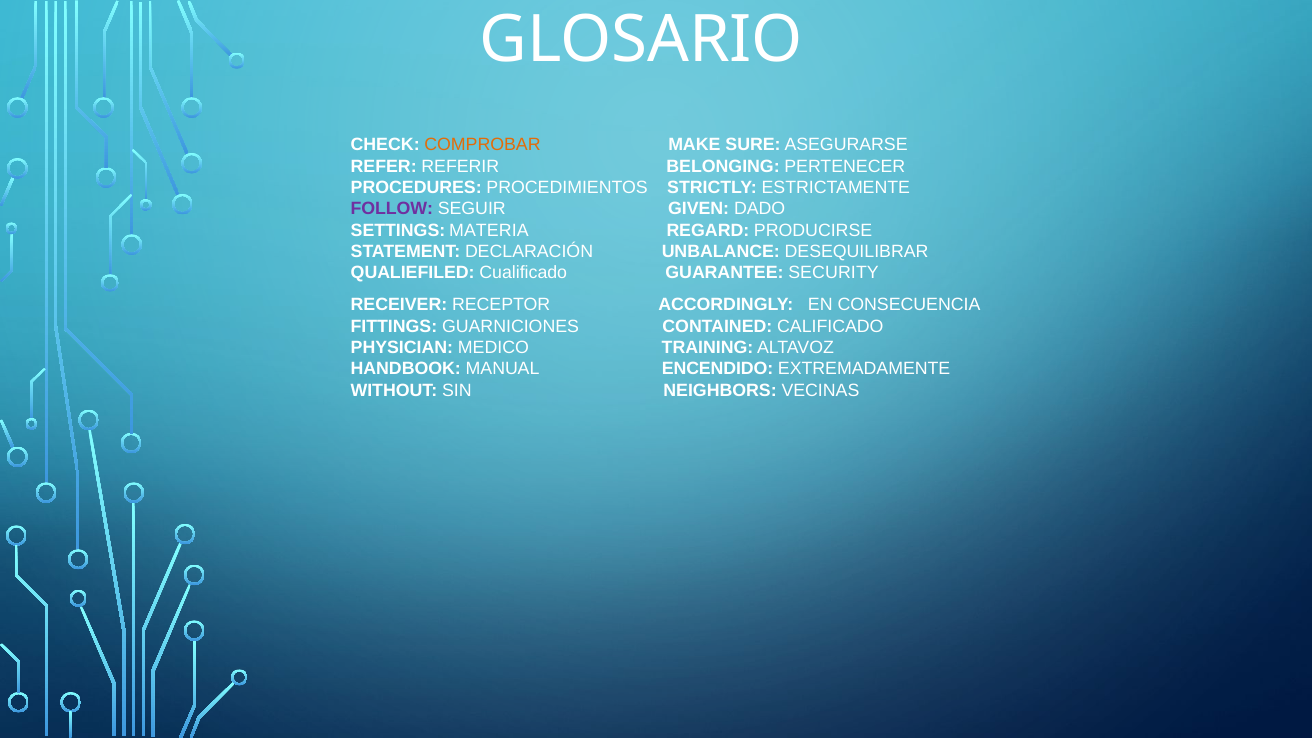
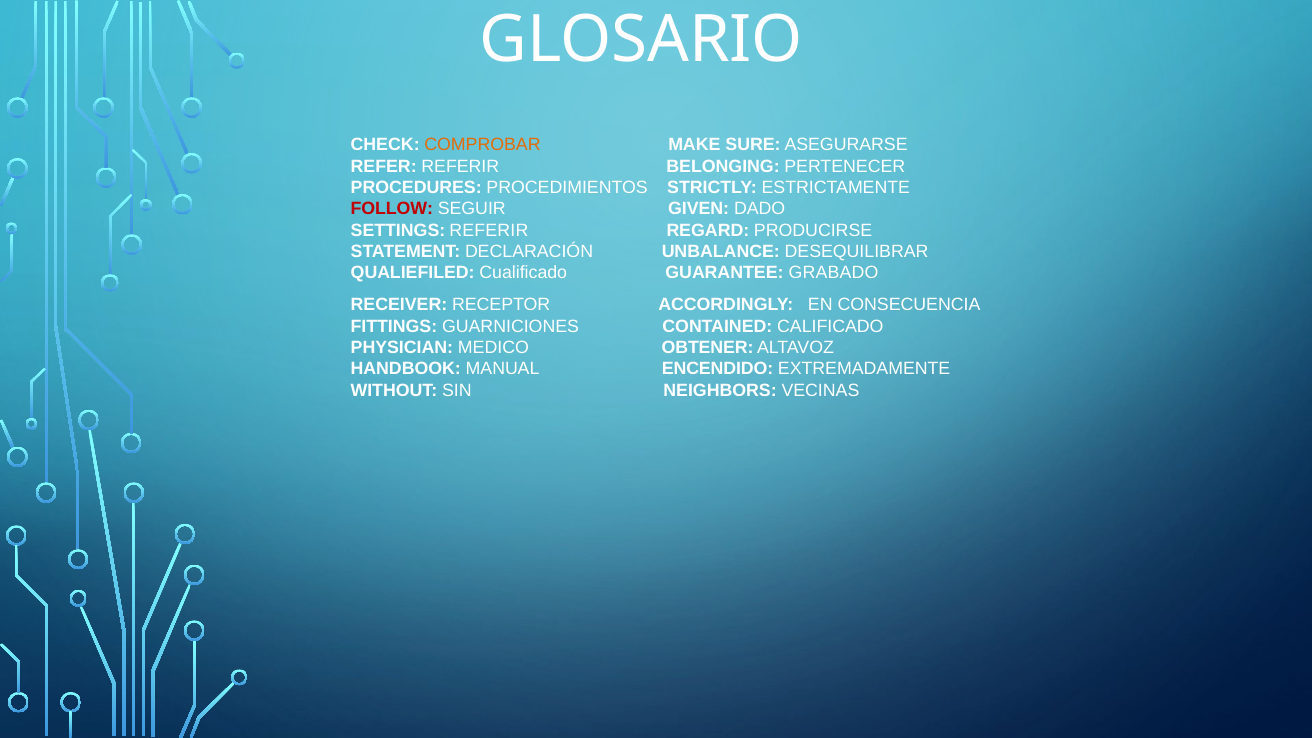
FOLLOW colour: purple -> red
SETTINGS MATERIA: MATERIA -> REFERIR
SECURITY: SECURITY -> GRABADO
TRAINING: TRAINING -> OBTENER
